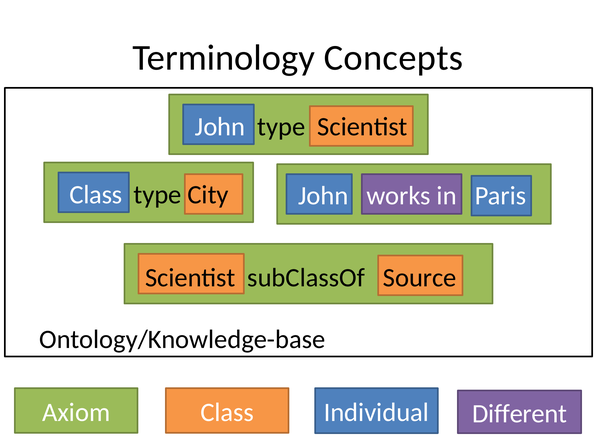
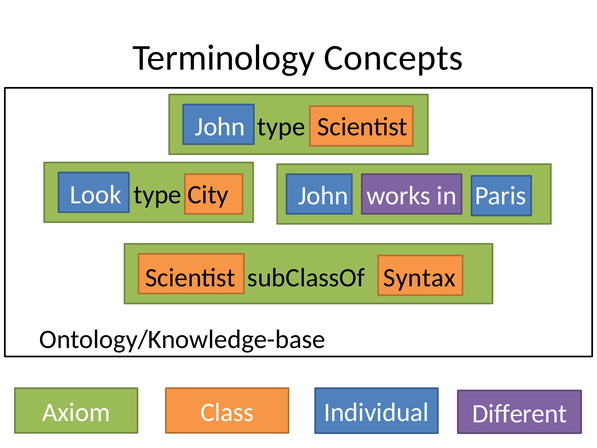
Class at (96, 195): Class -> Look
Source: Source -> Syntax
